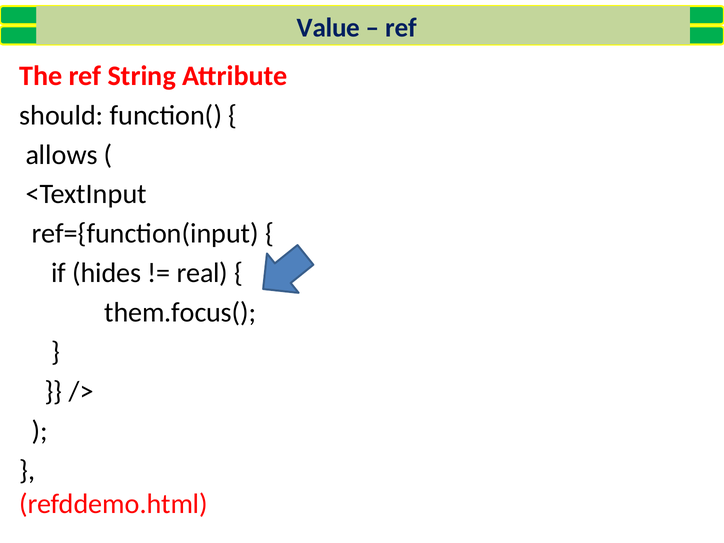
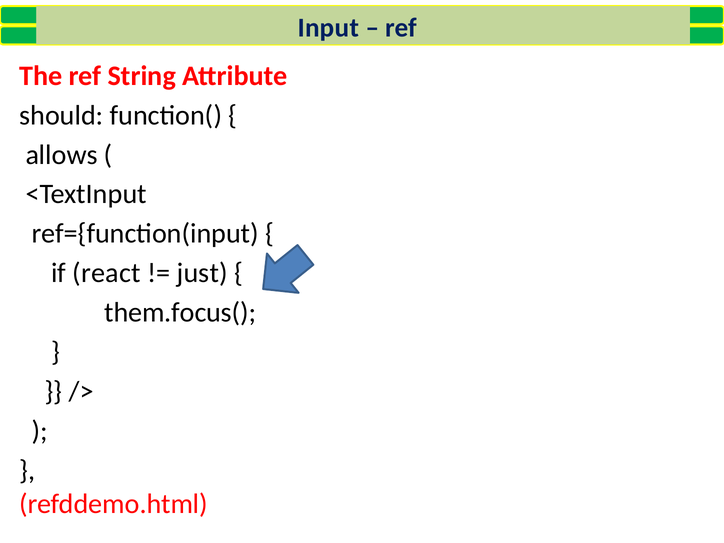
Value: Value -> Input
hides: hides -> react
real: real -> just
